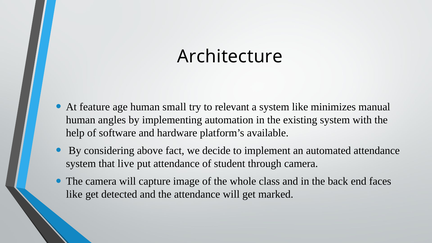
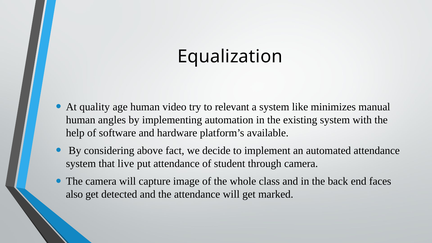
Architecture: Architecture -> Equalization
feature: feature -> quality
small: small -> video
like at (74, 194): like -> also
